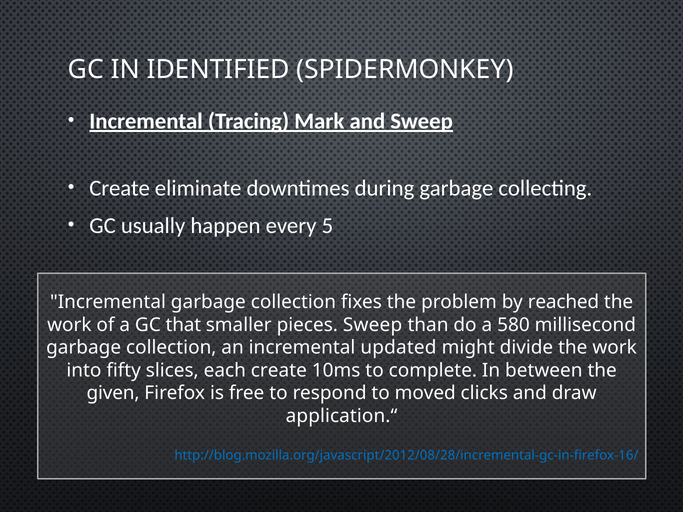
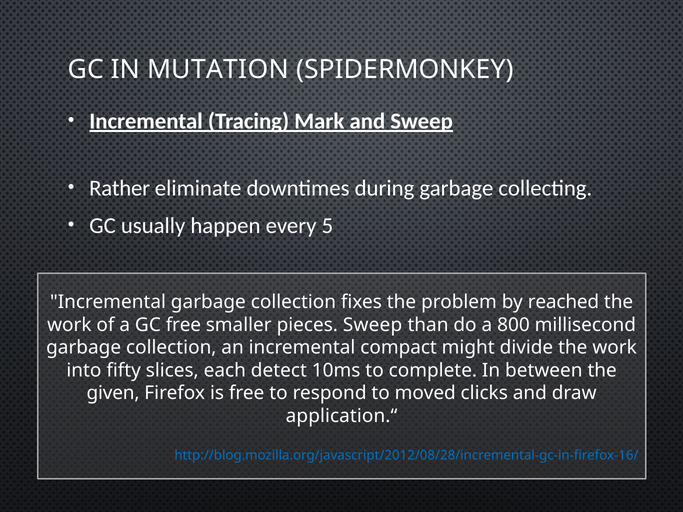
IDENTIFIED: IDENTIFIED -> MUTATION
Create at (120, 188): Create -> Rather
GC that: that -> free
580: 580 -> 800
updated: updated -> compact
each create: create -> detect
